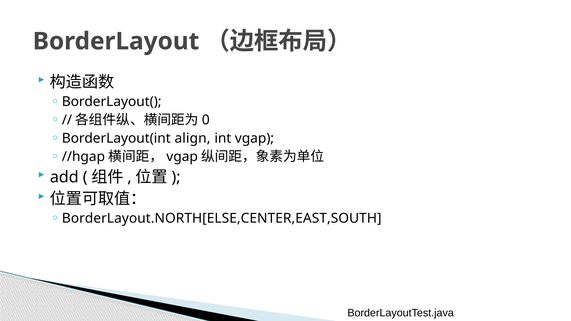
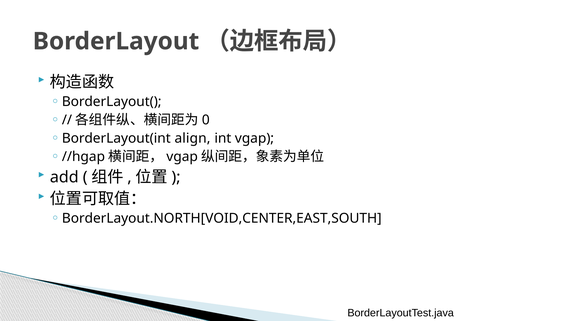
BorderLayout.NORTH[ELSE,CENTER,EAST,SOUTH: BorderLayout.NORTH[ELSE,CENTER,EAST,SOUTH -> BorderLayout.NORTH[VOID,CENTER,EAST,SOUTH
